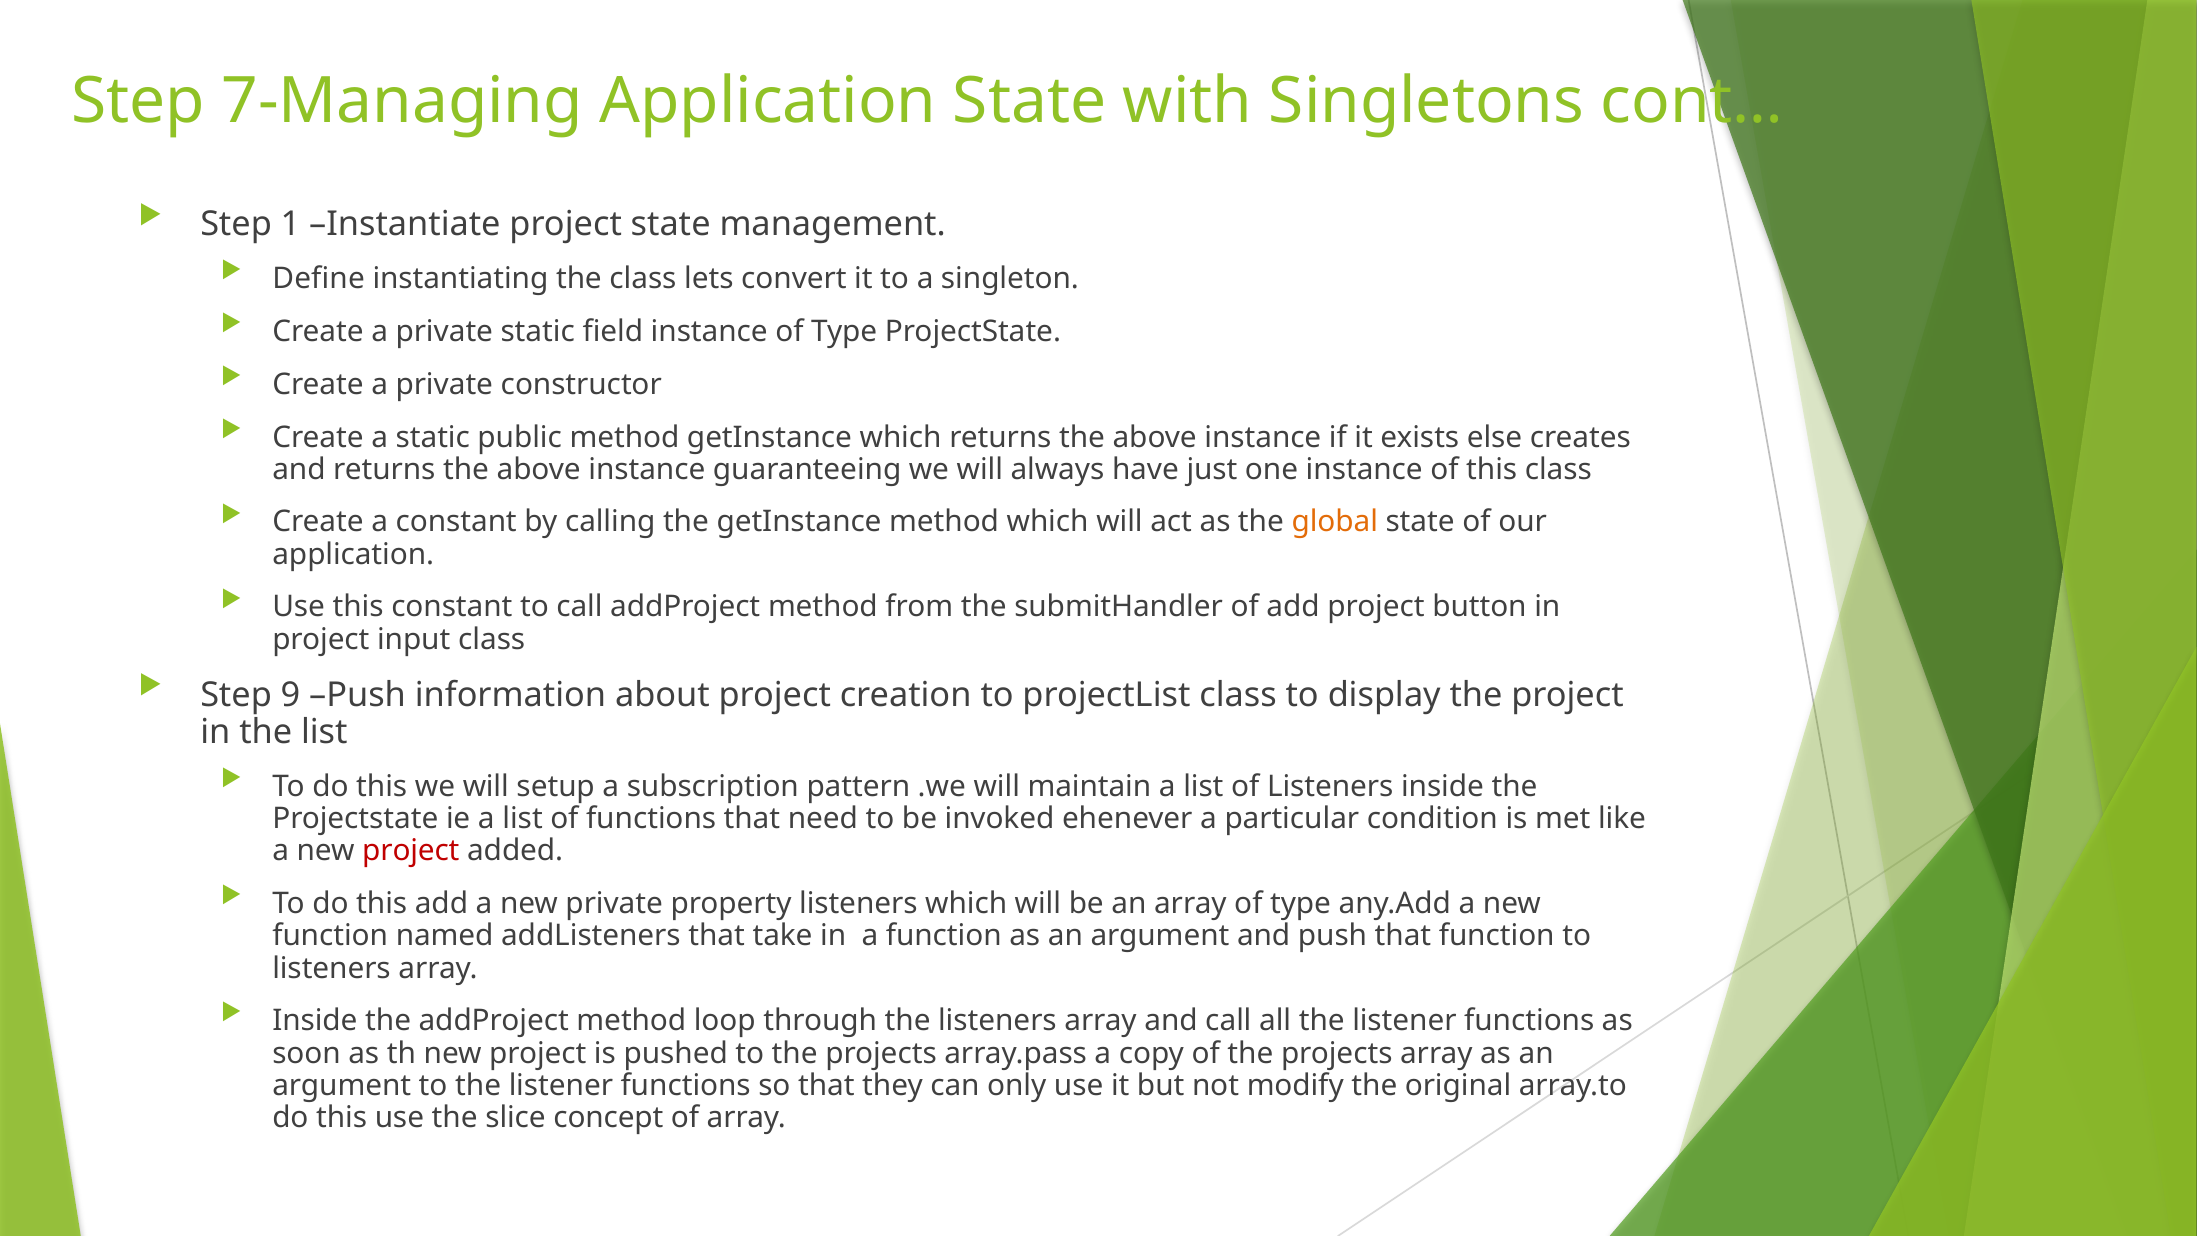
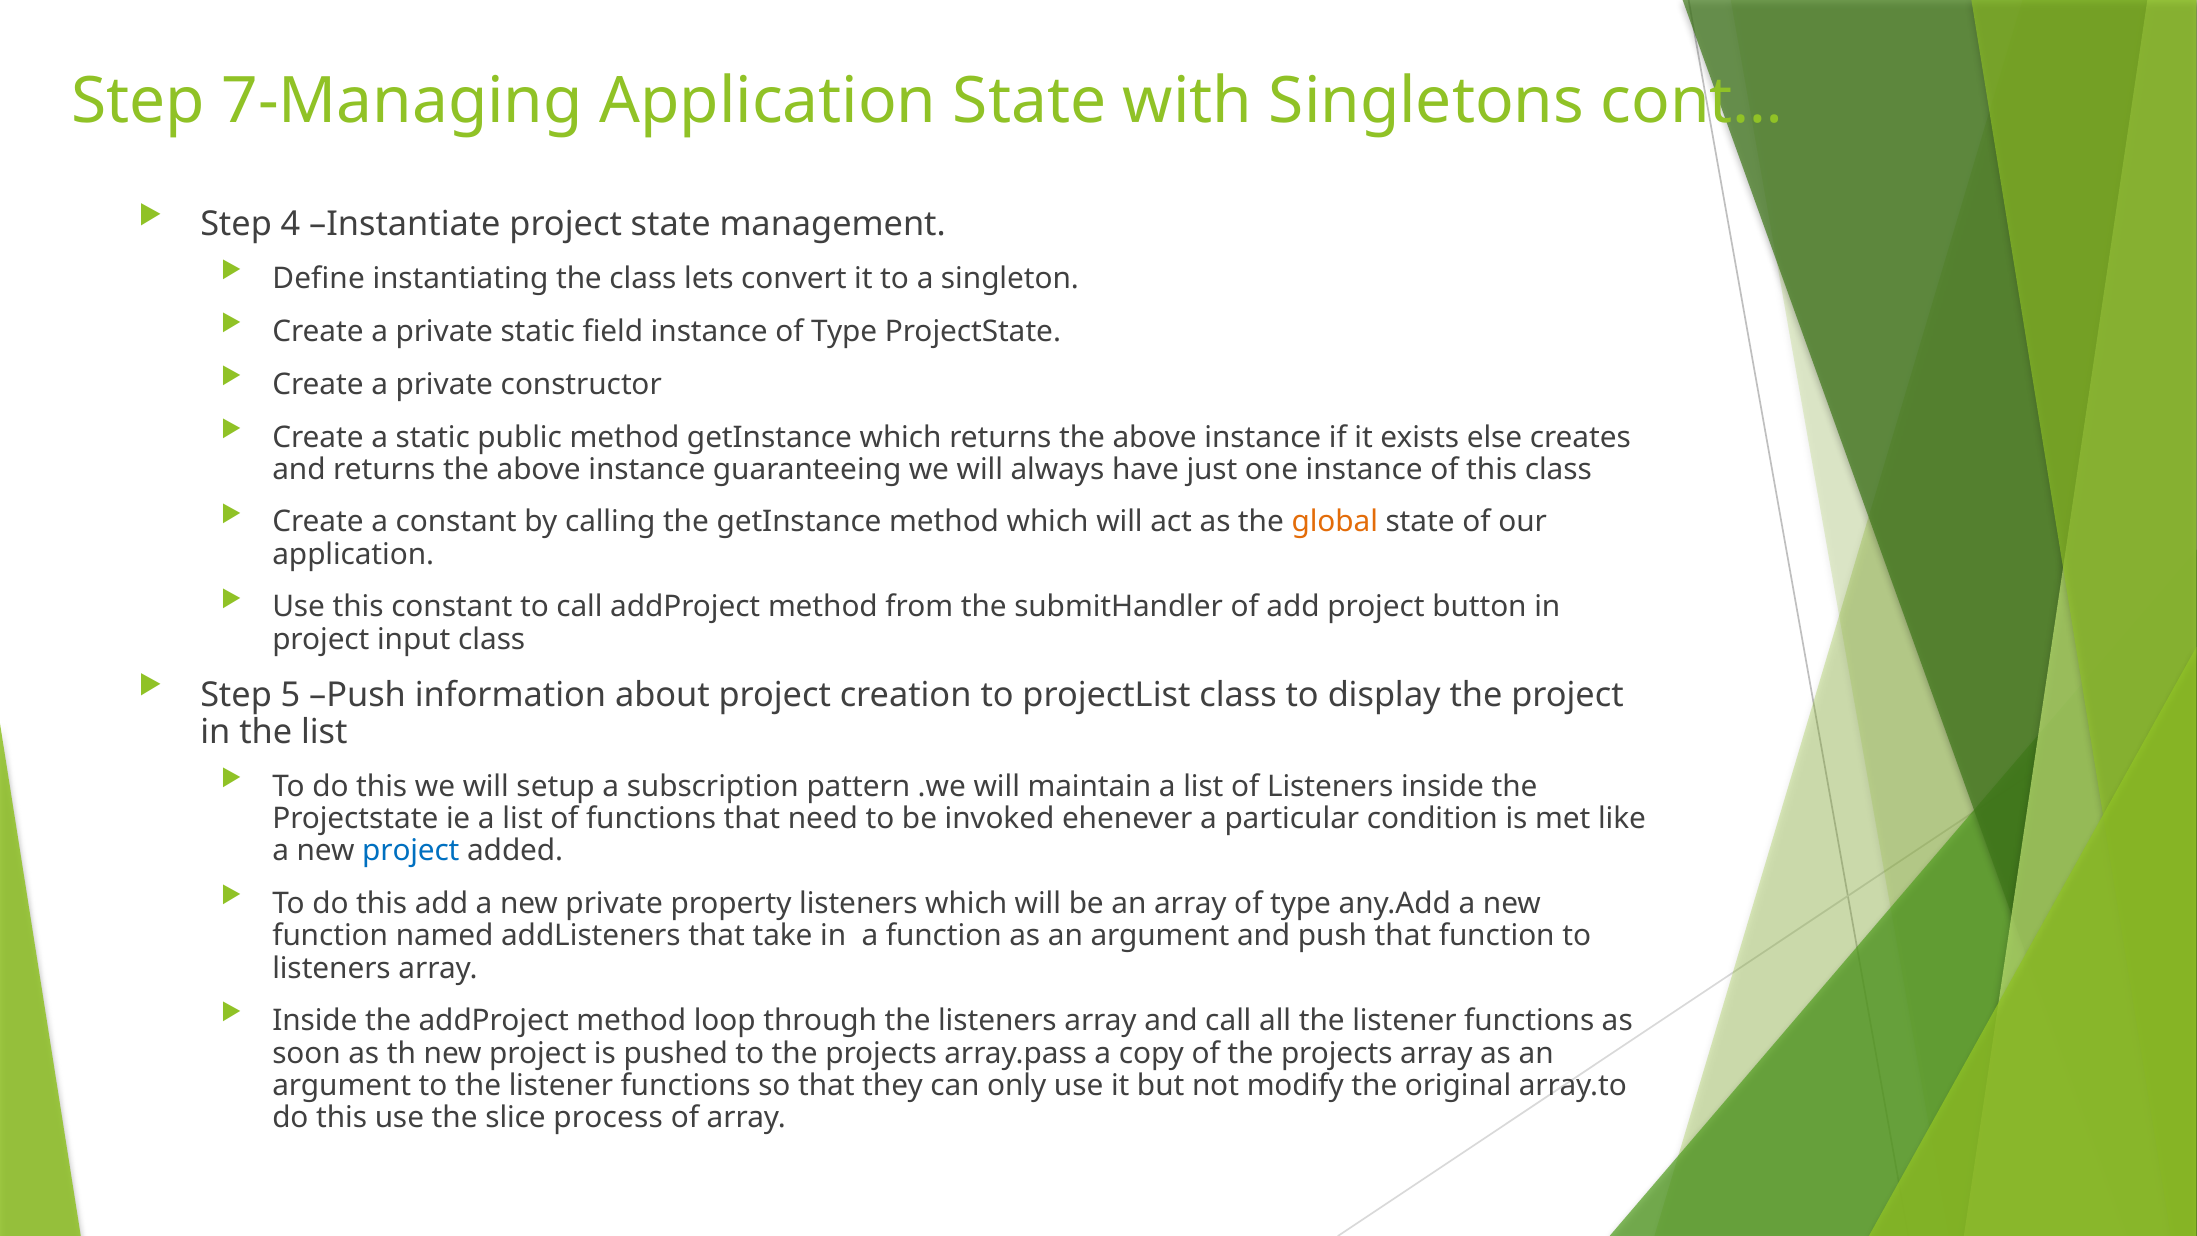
1: 1 -> 4
9: 9 -> 5
project at (411, 851) colour: red -> blue
concept: concept -> process
